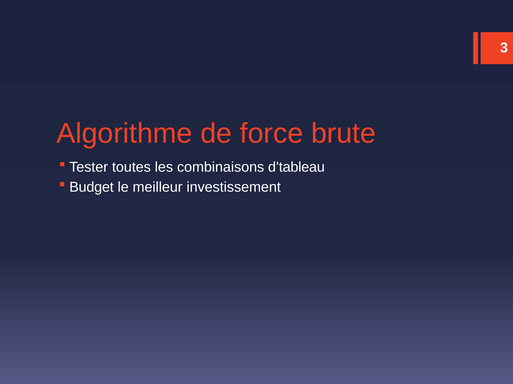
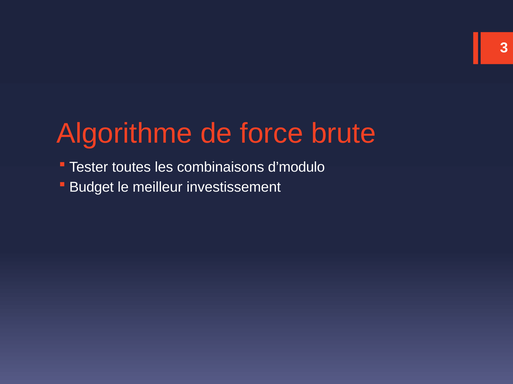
d’tableau: d’tableau -> d’modulo
